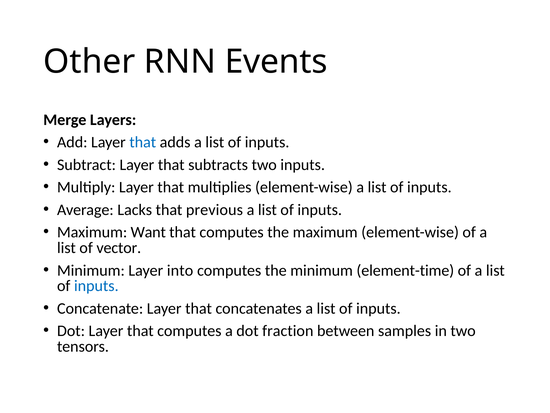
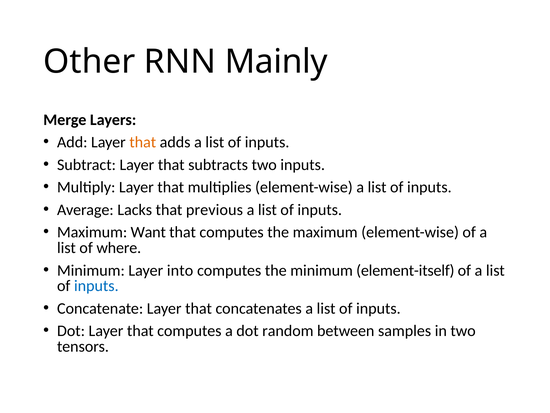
Events: Events -> Mainly
that at (143, 142) colour: blue -> orange
vector: vector -> where
element-time: element-time -> element-itself
fraction: fraction -> random
